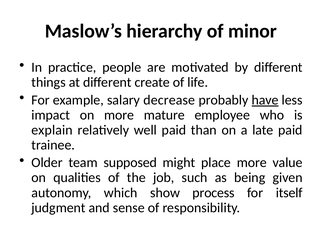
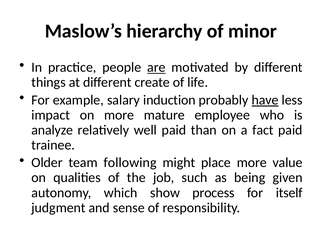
are underline: none -> present
decrease: decrease -> induction
explain: explain -> analyze
late: late -> fact
supposed: supposed -> following
